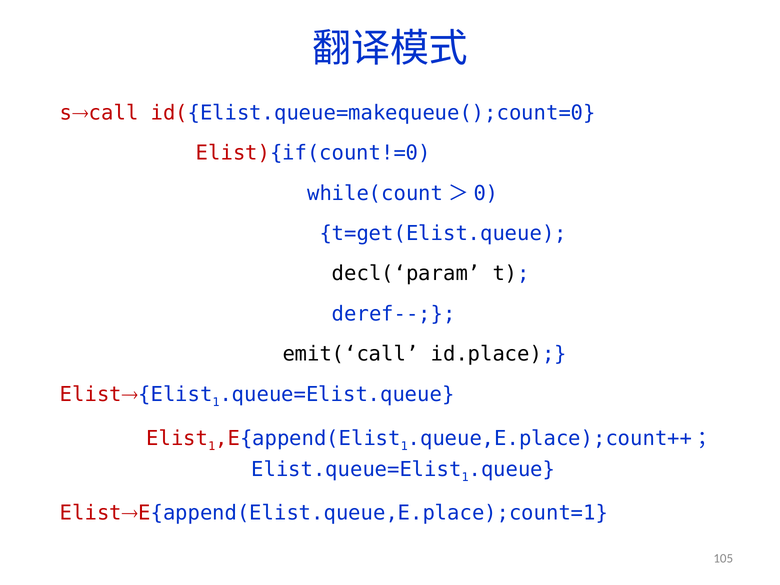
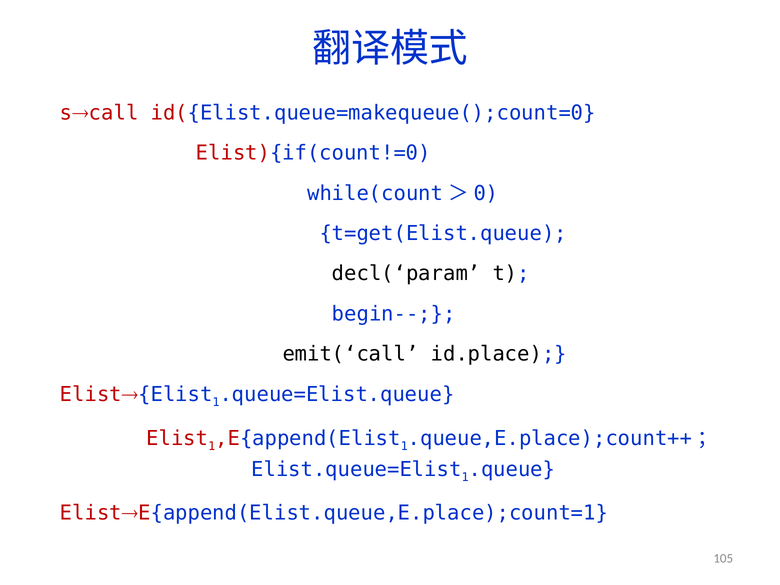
deref--: deref-- -> begin--
